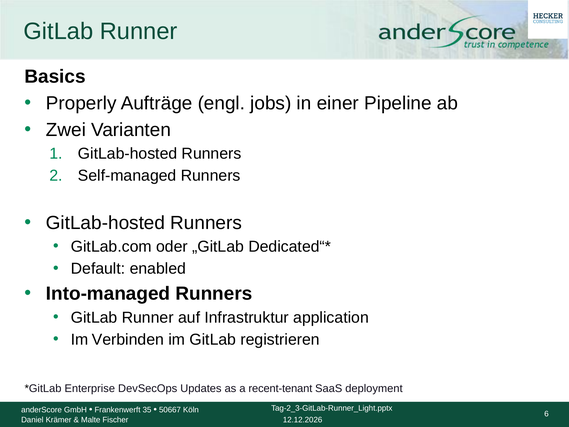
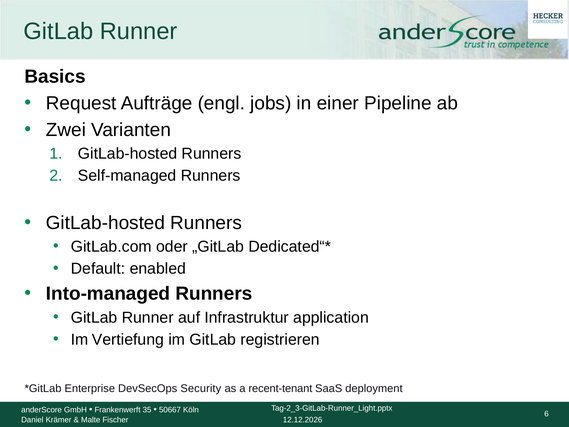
Properly: Properly -> Request
Verbinden: Verbinden -> Vertiefung
Updates: Updates -> Security
